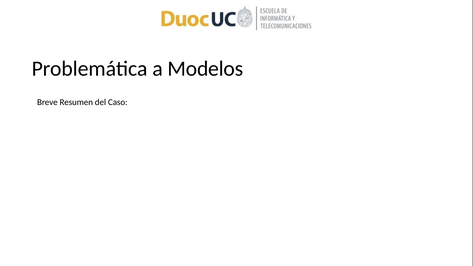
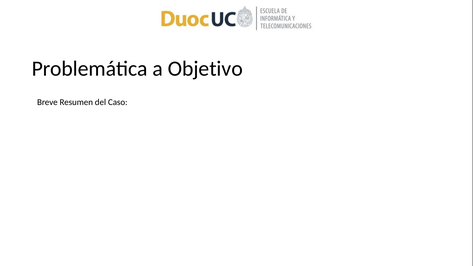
Modelos: Modelos -> Objetivo
